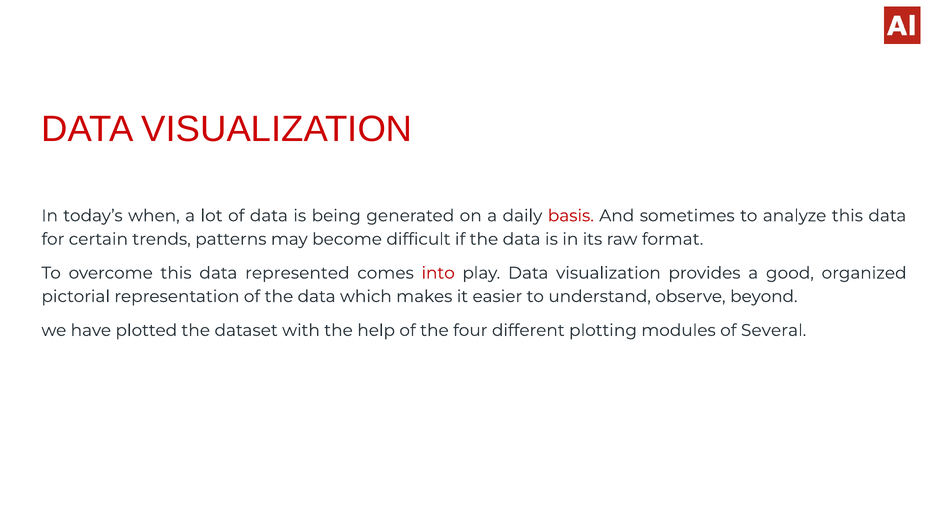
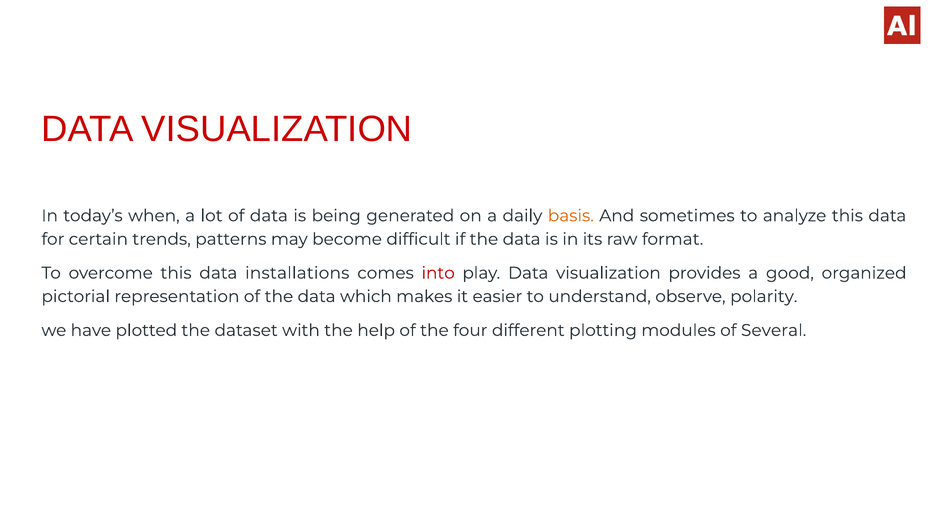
basis colour: red -> orange
represented: represented -> installations
beyond: beyond -> polarity
